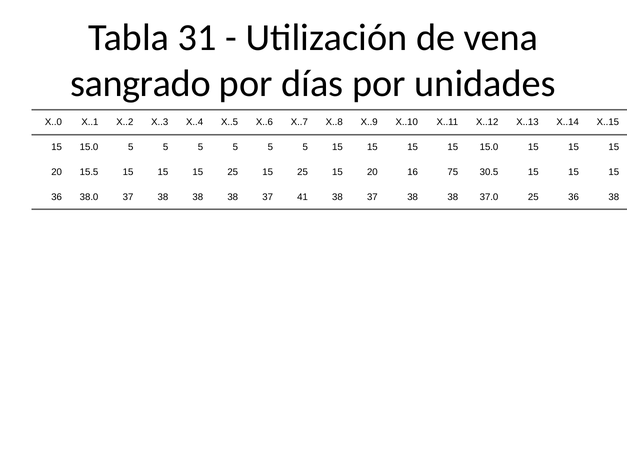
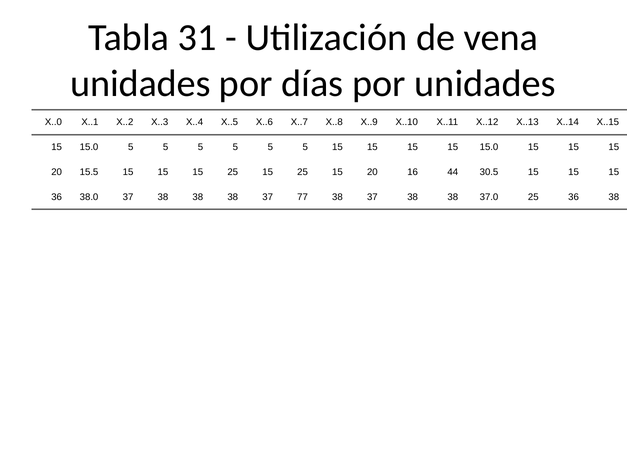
sangrado at (140, 84): sangrado -> unidades
75: 75 -> 44
41: 41 -> 77
